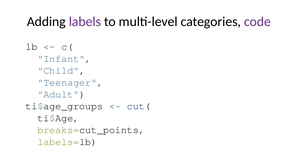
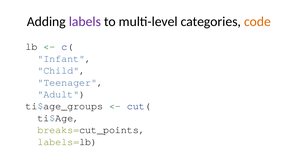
code colour: purple -> orange
